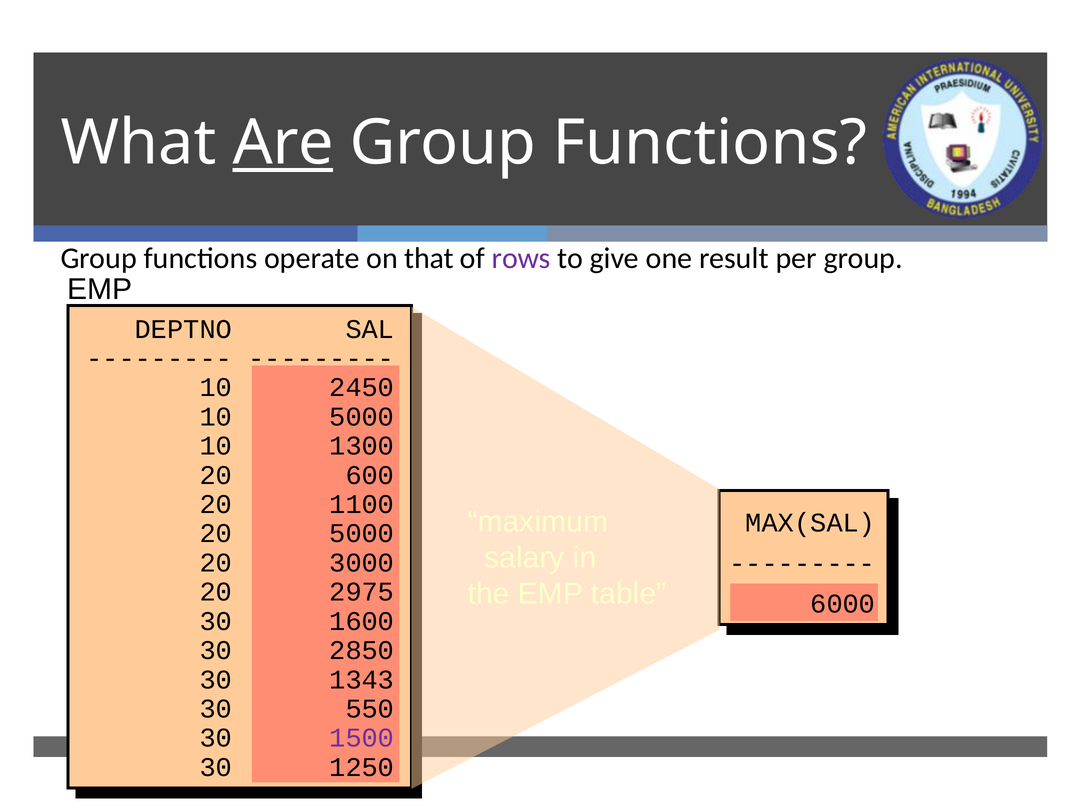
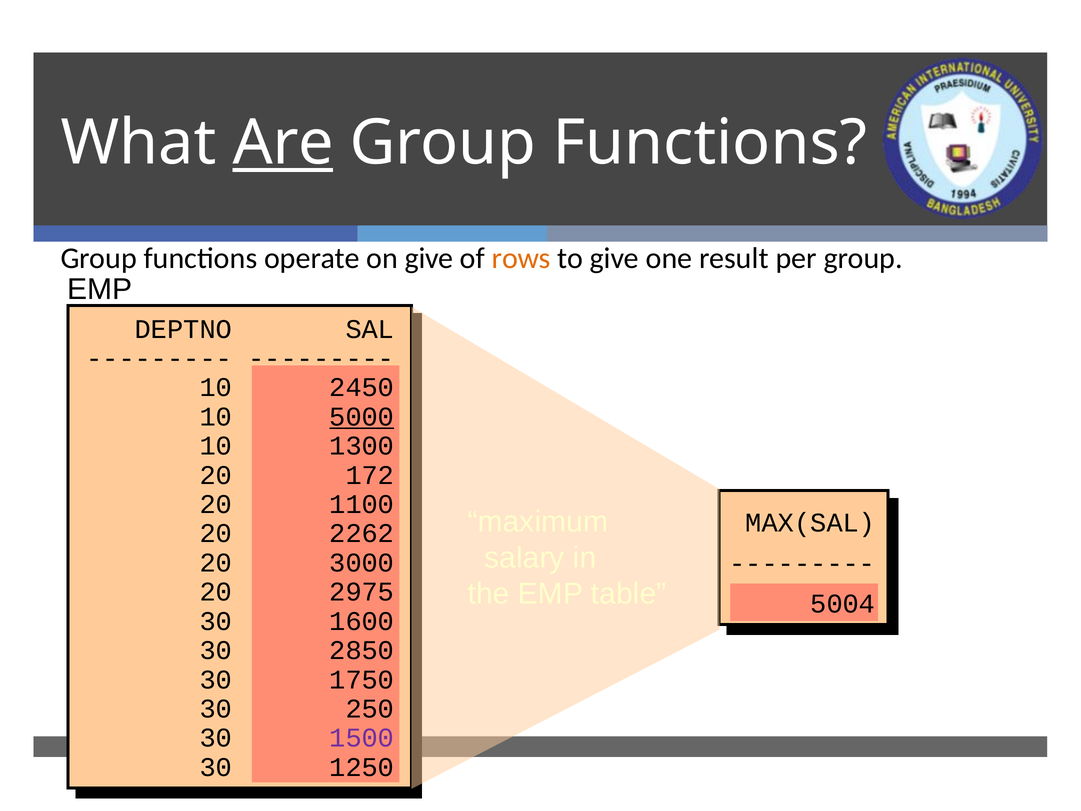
on that: that -> give
rows colour: purple -> orange
5000 at (362, 417) underline: none -> present
600: 600 -> 172
20 5000: 5000 -> 2262
6000: 6000 -> 5004
1343: 1343 -> 1750
550: 550 -> 250
